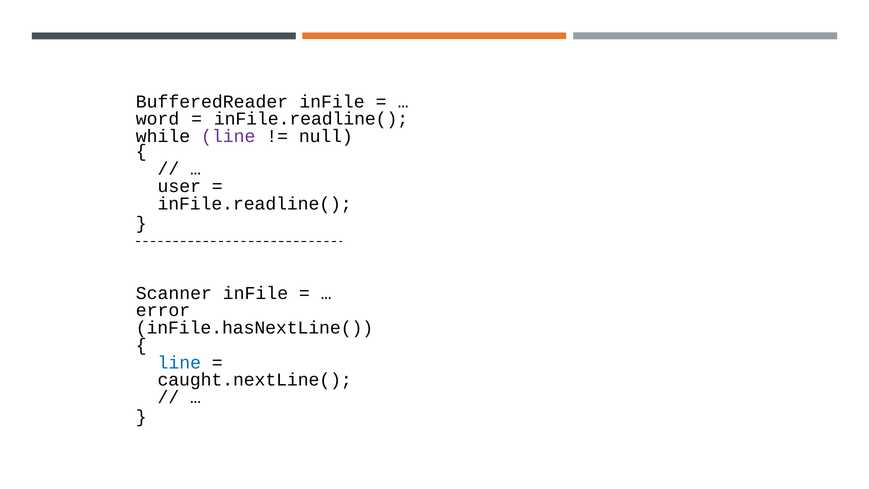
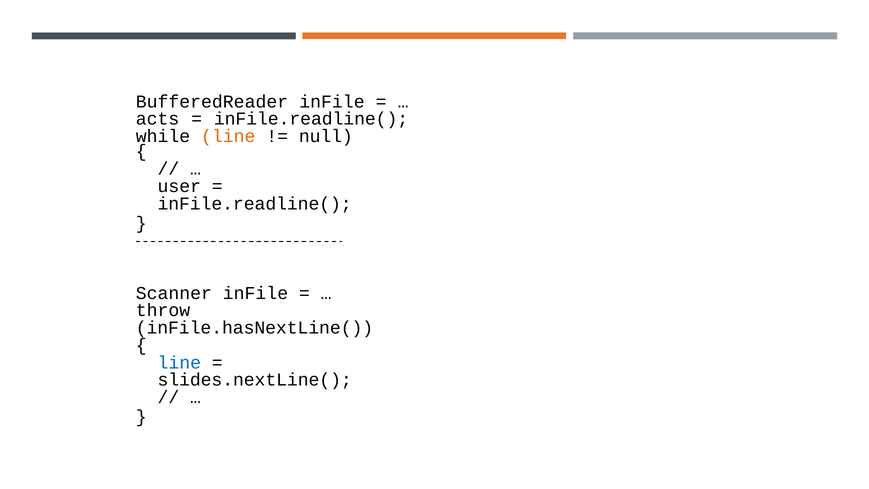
word: word -> acts
line at (228, 136) colour: purple -> orange
error: error -> throw
caught.nextLine(: caught.nextLine( -> slides.nextLine(
